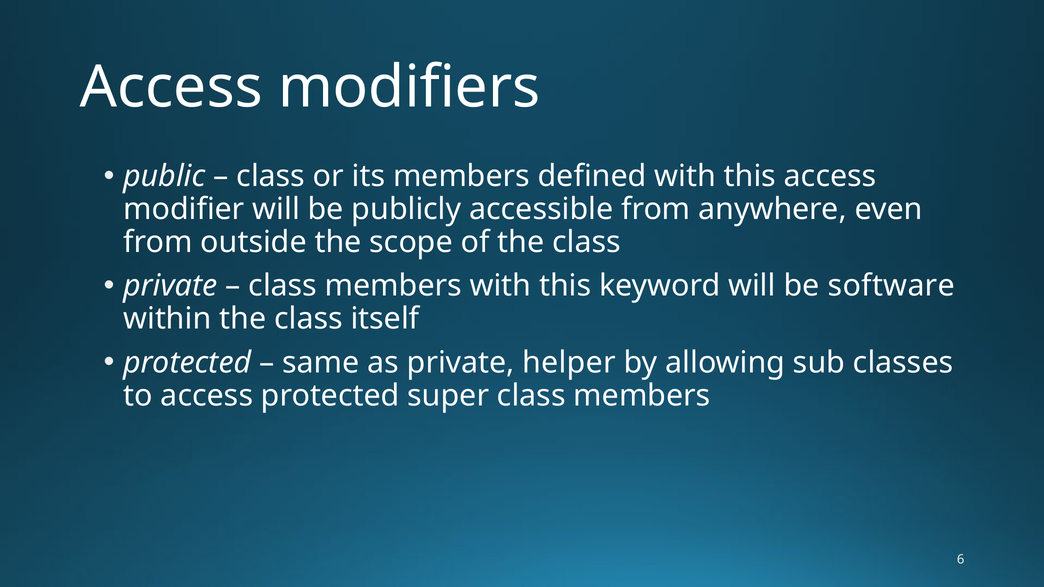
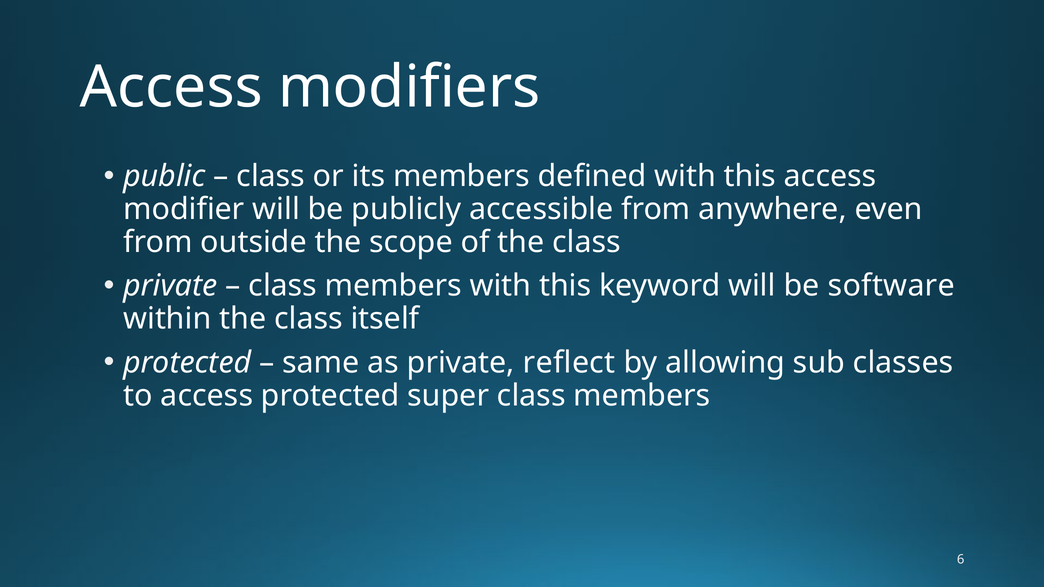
helper: helper -> reflect
